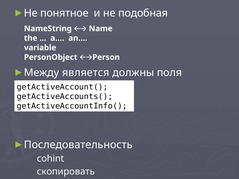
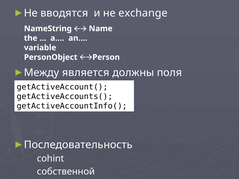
понятное: понятное -> вводятся
подобная: подобная -> exchange
скопировать: скопировать -> собственной
